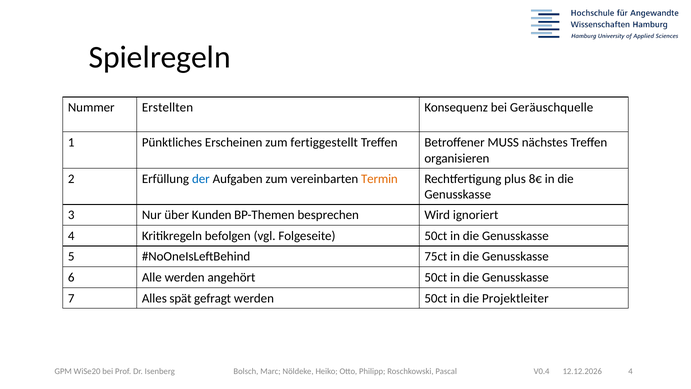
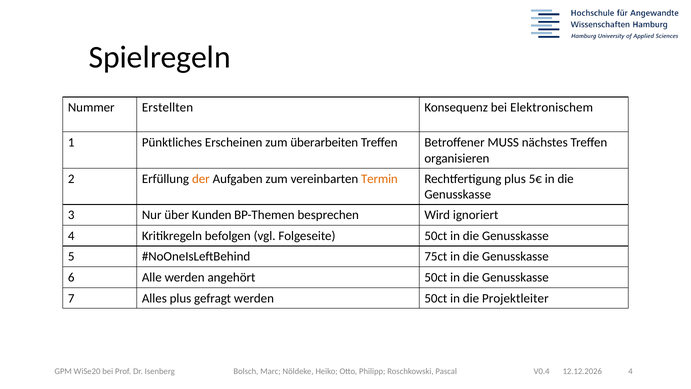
Geräuschquelle: Geräuschquelle -> Elektronischem
fertiggestellt: fertiggestellt -> überarbeiten
der colour: blue -> orange
8€: 8€ -> 5€
Alles spät: spät -> plus
